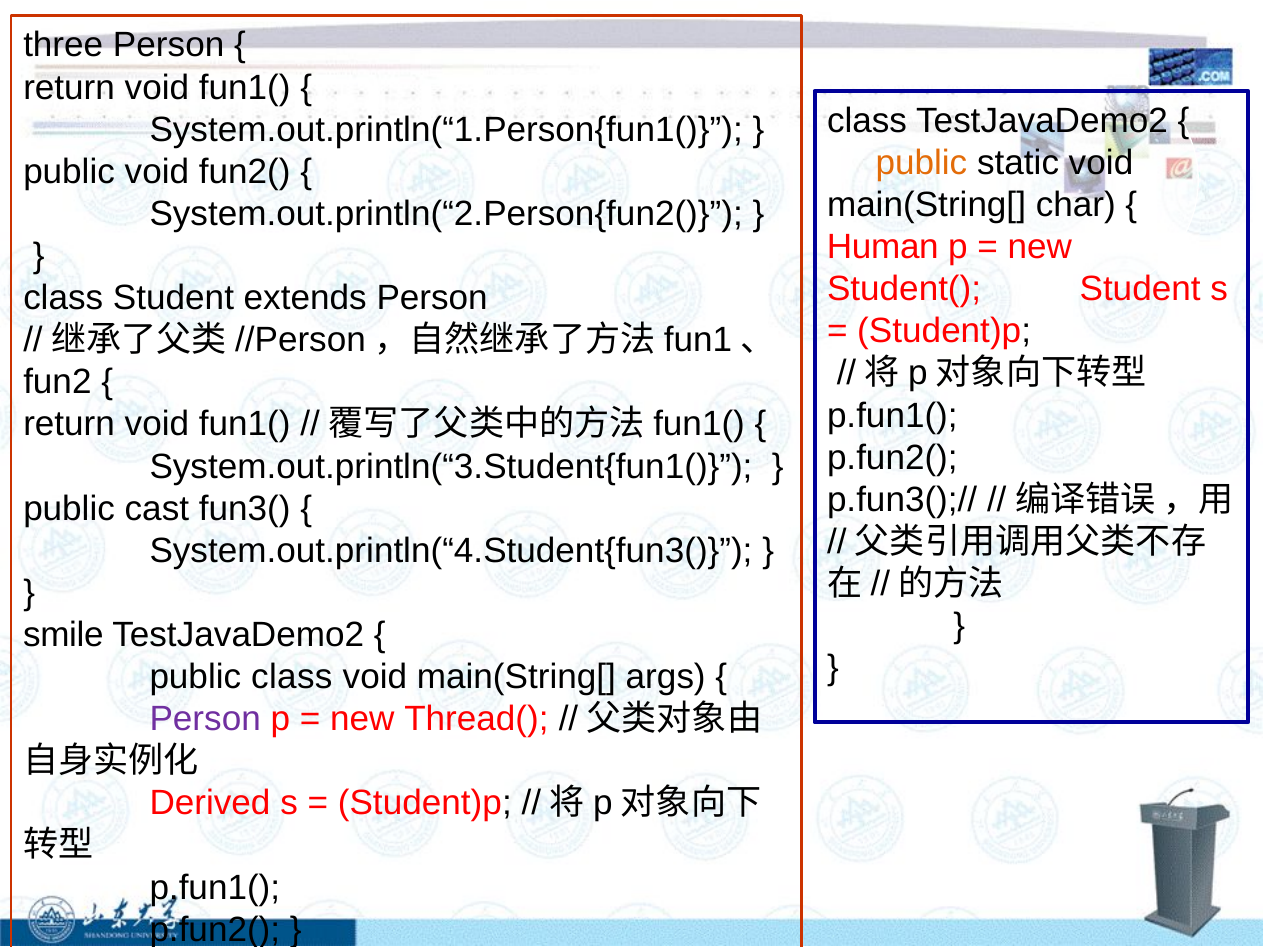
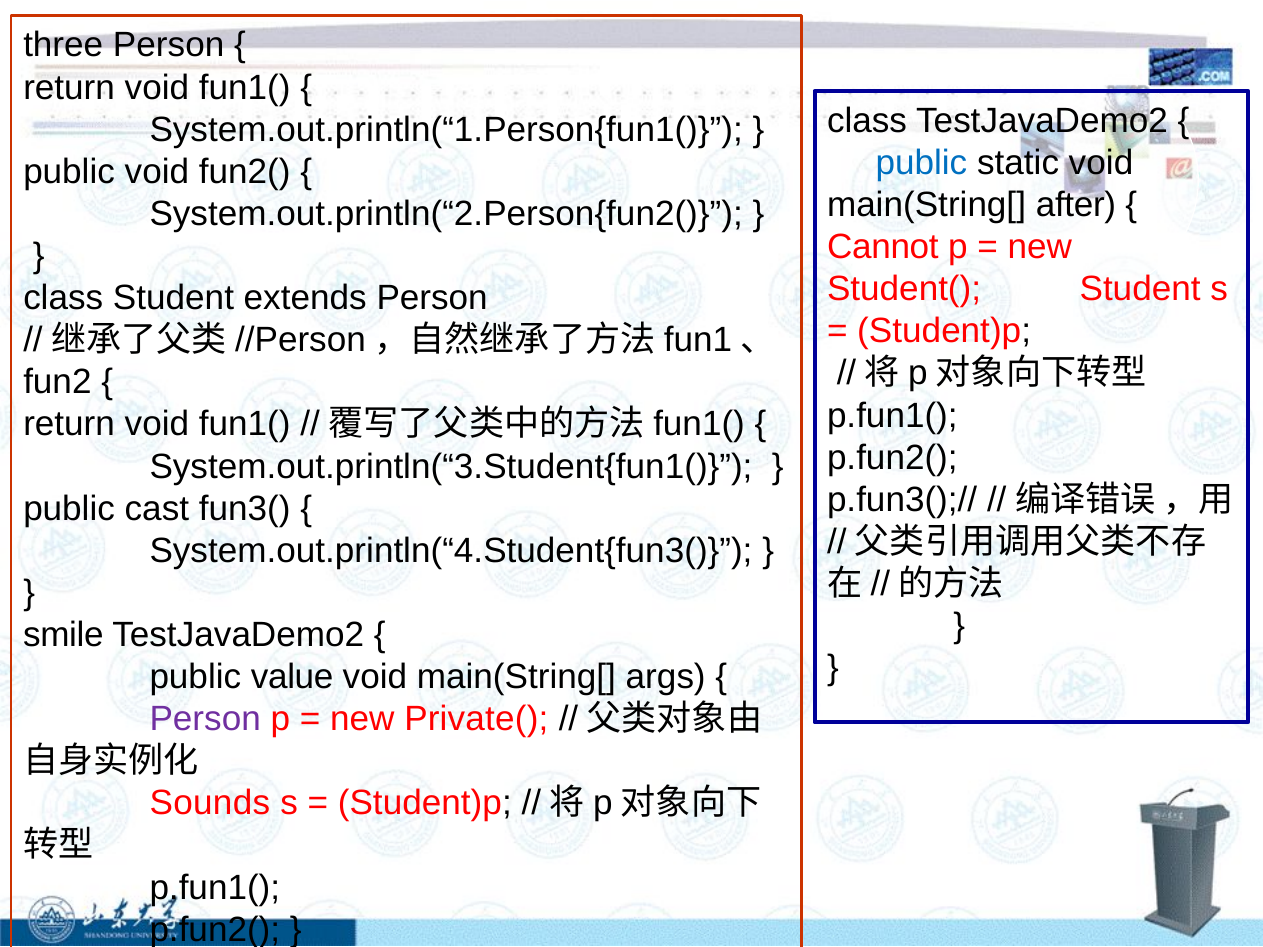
public at (921, 163) colour: orange -> blue
char: char -> after
Human: Human -> Cannot
public class: class -> value
Thread(: Thread( -> Private(
Derived: Derived -> Sounds
